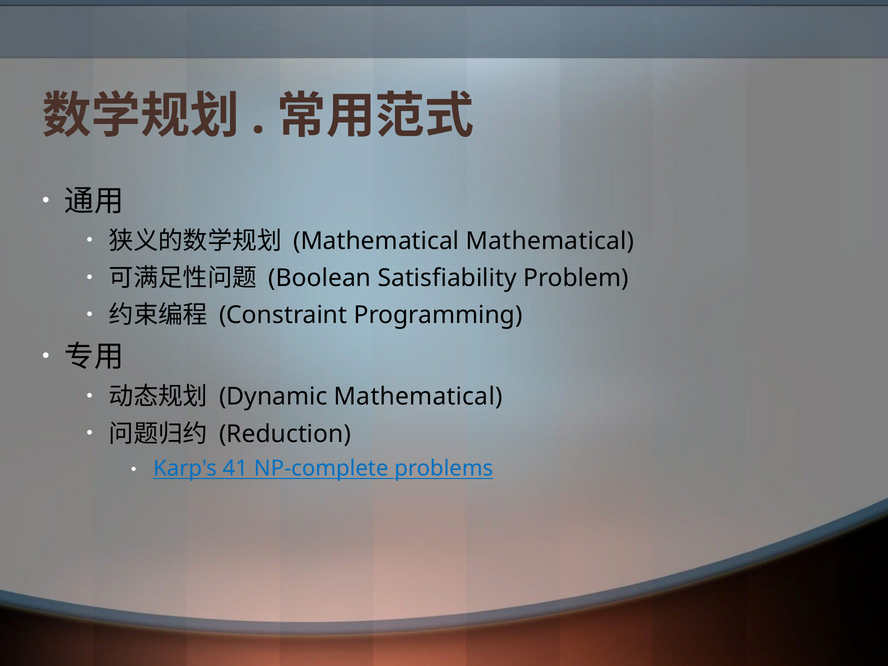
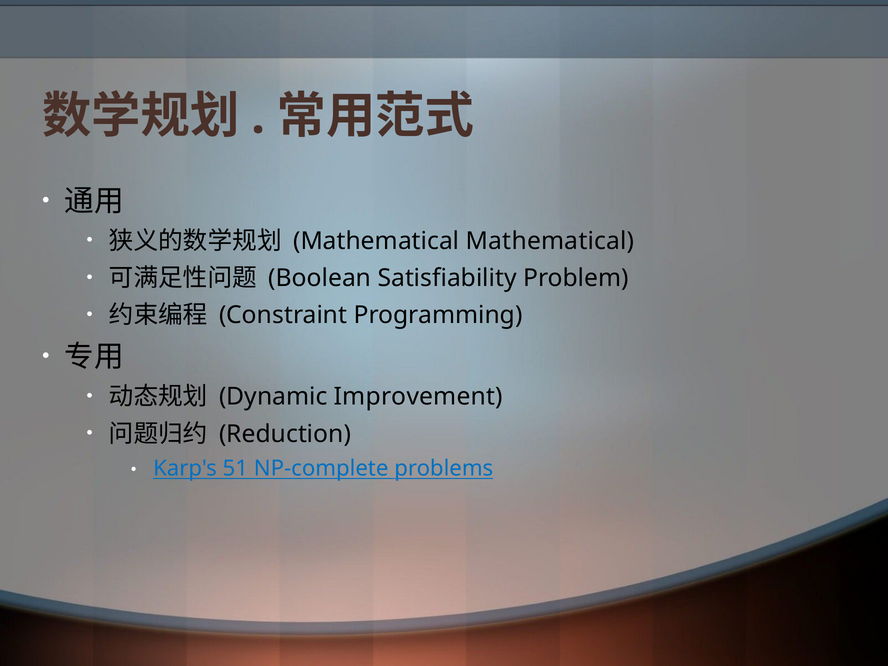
Dynamic Mathematical: Mathematical -> Improvement
41: 41 -> 51
